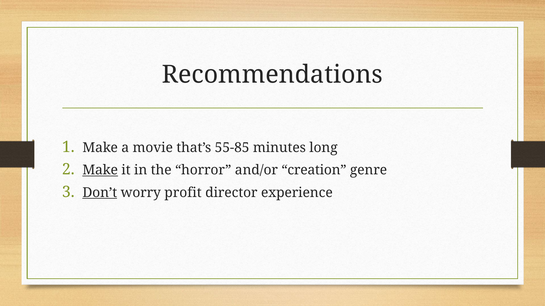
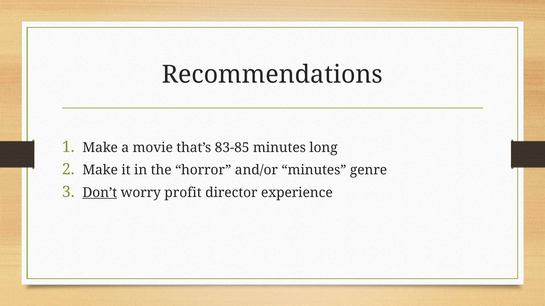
55-85: 55-85 -> 83-85
Make at (100, 170) underline: present -> none
and/or creation: creation -> minutes
